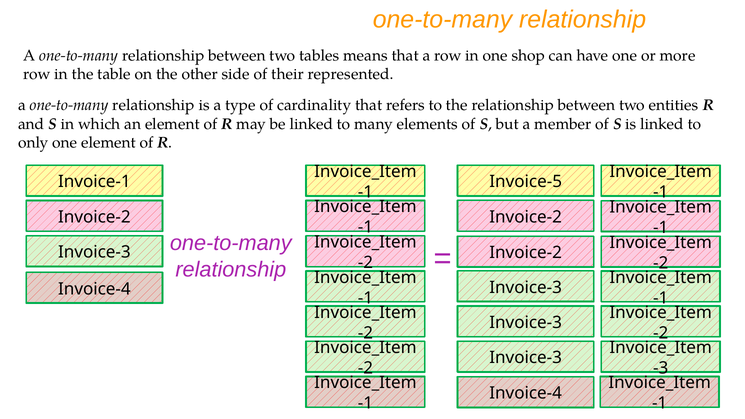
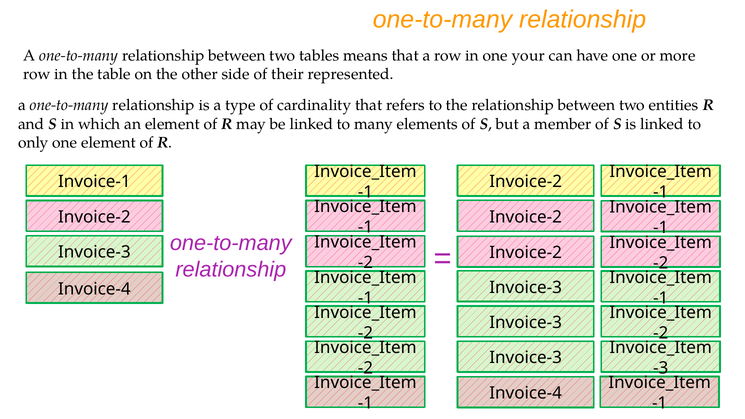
shop: shop -> your
Invoice-5 at (526, 182): Invoice-5 -> Invoice-2
